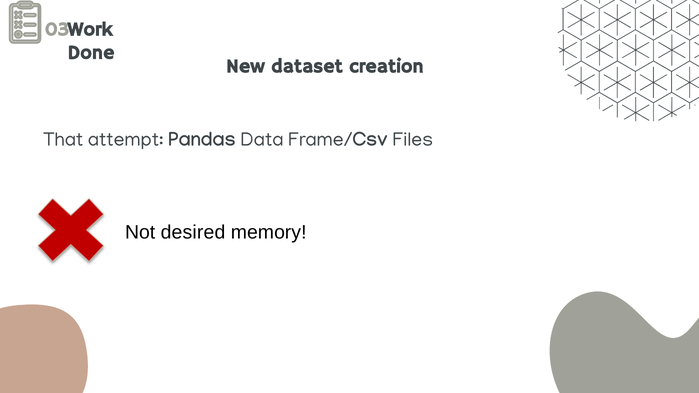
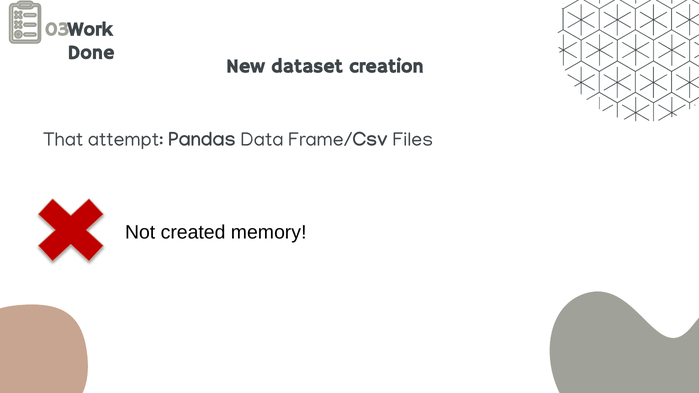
desired: desired -> created
